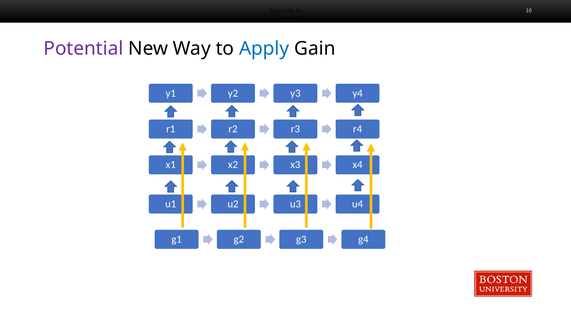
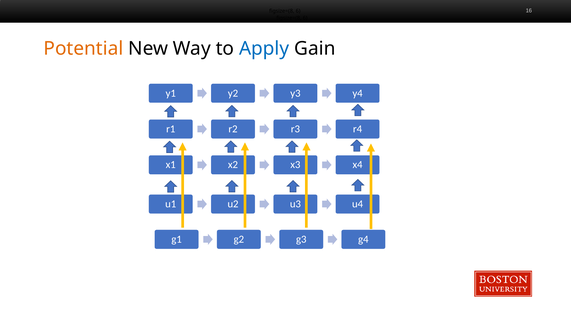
Potential colour: purple -> orange
